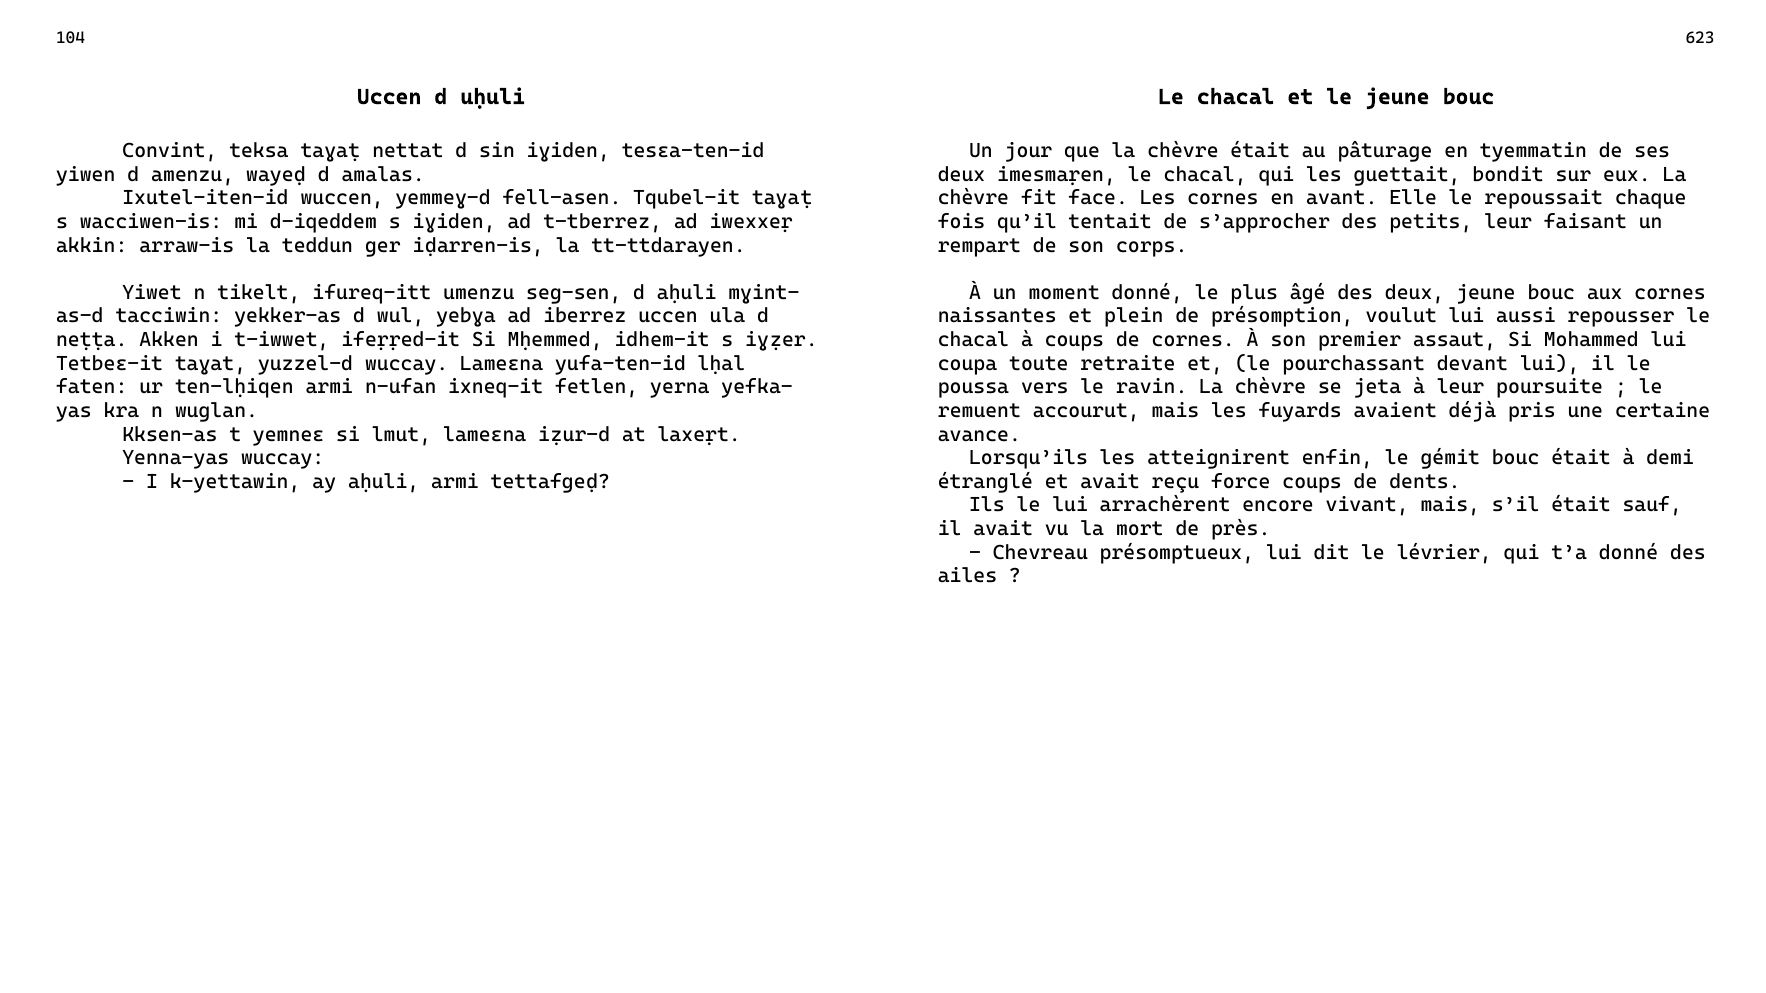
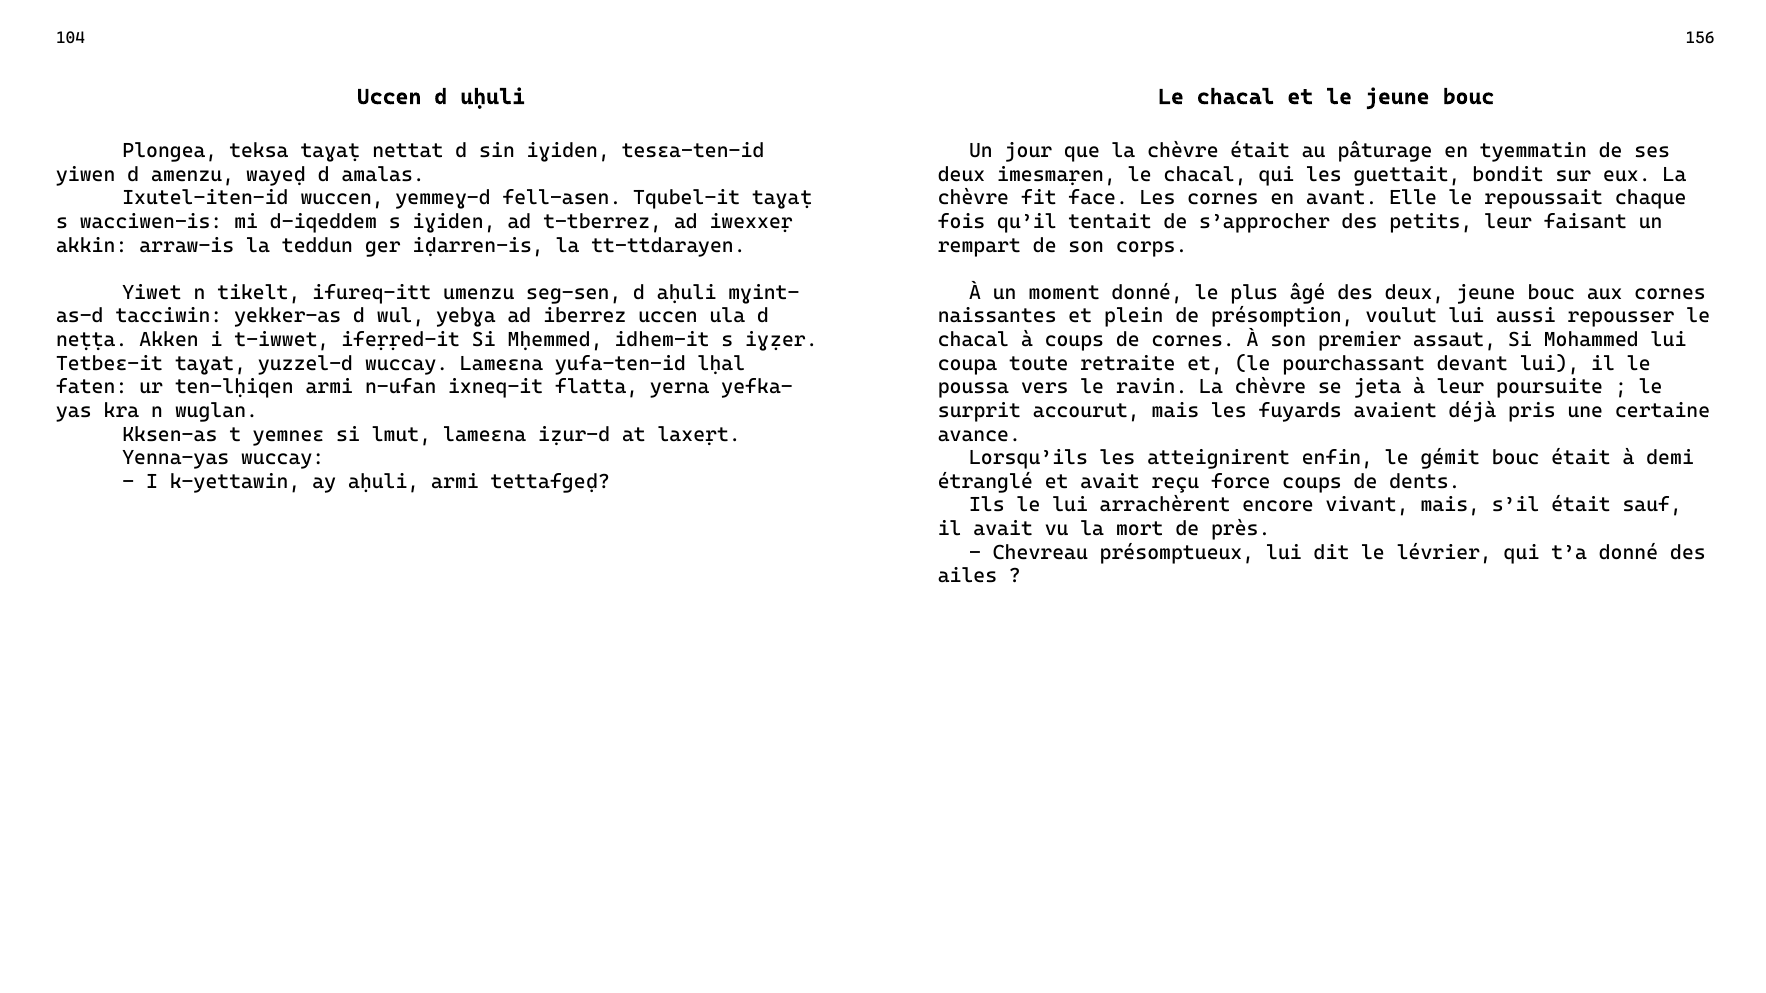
623: 623 -> 156
Convint: Convint -> Plongea
fetlen: fetlen -> flatta
remuent: remuent -> surprit
